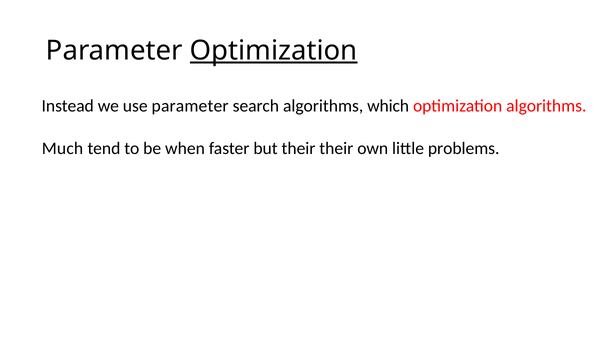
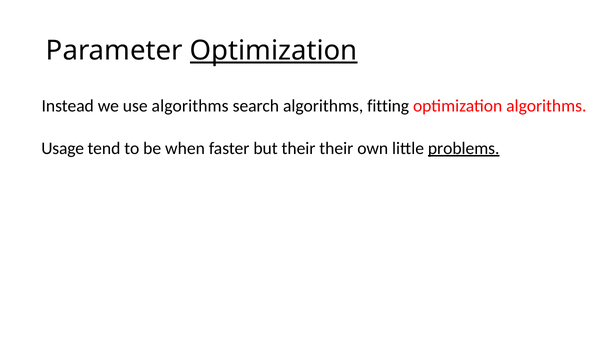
use parameter: parameter -> algorithms
which: which -> fitting
Much: Much -> Usage
problems underline: none -> present
